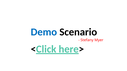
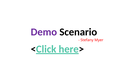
Demo colour: blue -> purple
